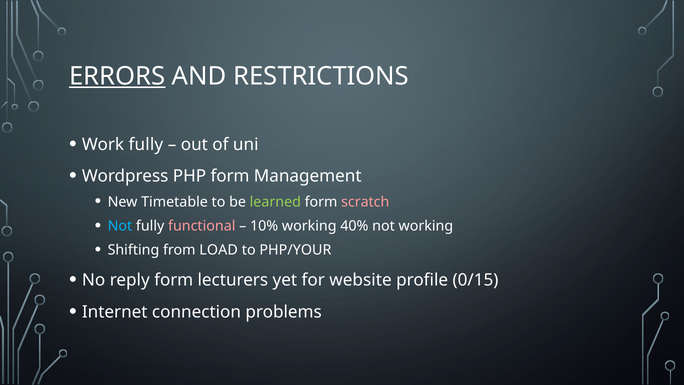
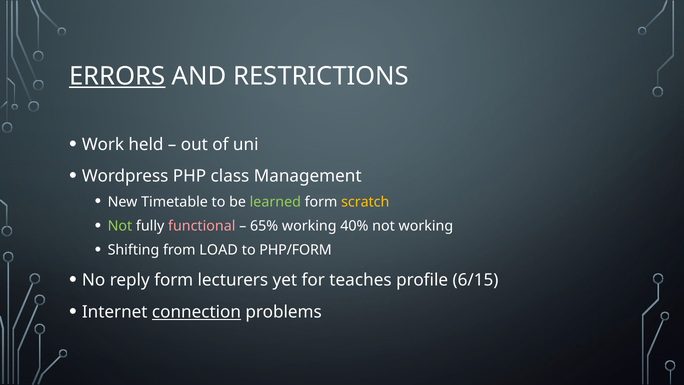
Work fully: fully -> held
PHP form: form -> class
scratch colour: pink -> yellow
Not at (120, 226) colour: light blue -> light green
10%: 10% -> 65%
PHP/YOUR: PHP/YOUR -> PHP/FORM
website: website -> teaches
0/15: 0/15 -> 6/15
connection underline: none -> present
